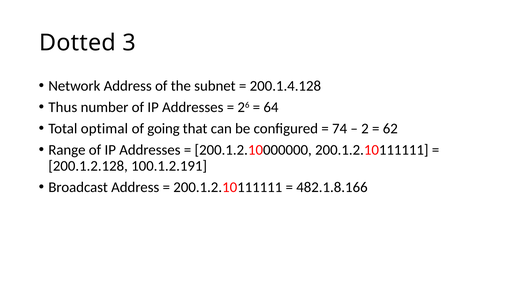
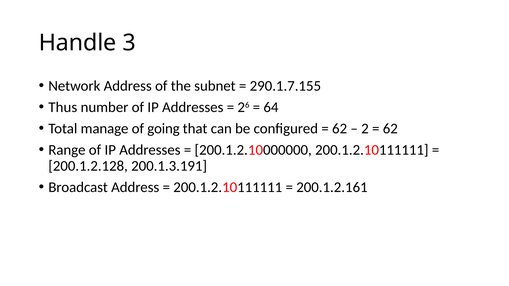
Dotted: Dotted -> Handle
200.1.4.128: 200.1.4.128 -> 290.1.7.155
optimal: optimal -> manage
74 at (340, 129): 74 -> 62
100.1.2.191: 100.1.2.191 -> 200.1.3.191
482.1.8.166: 482.1.8.166 -> 200.1.2.161
